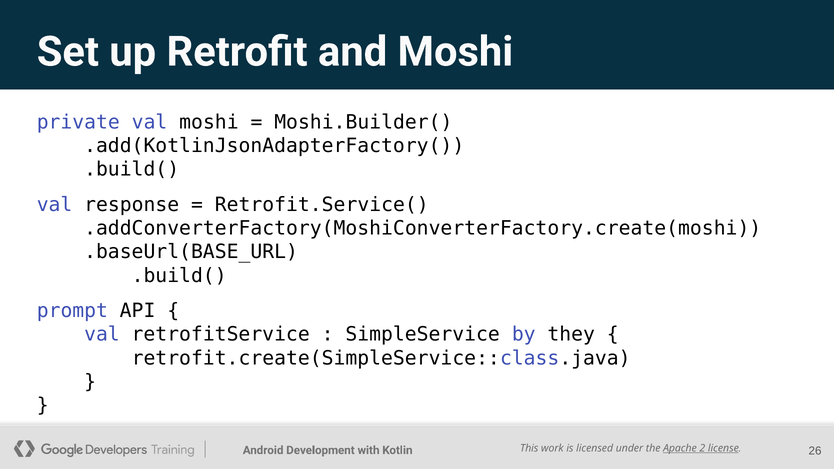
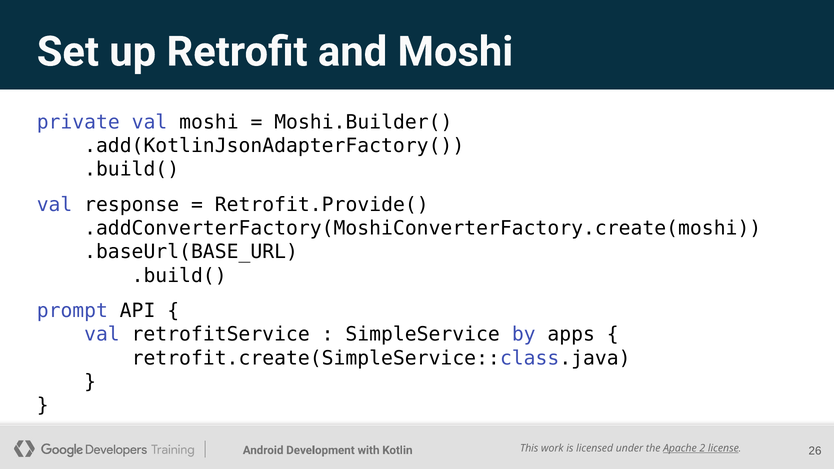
Retrofit.Service(: Retrofit.Service( -> Retrofit.Provide(
they: they -> apps
